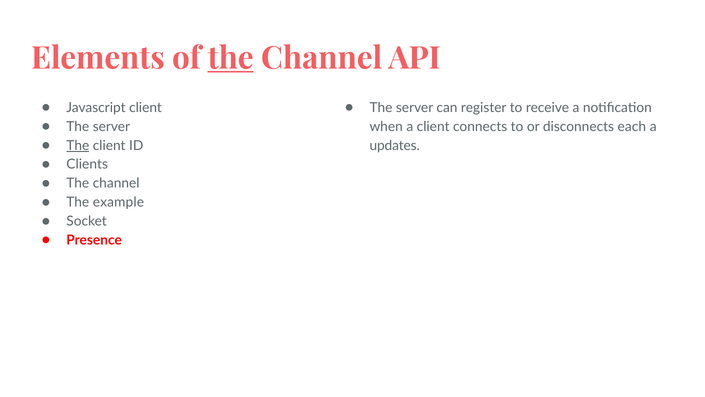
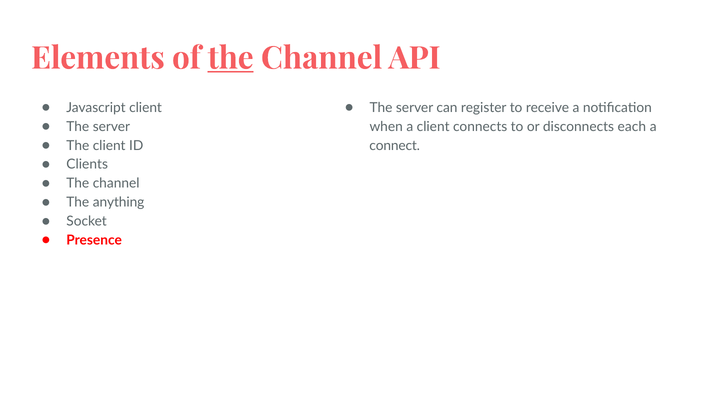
The at (78, 145) underline: present -> none
updates: updates -> connect
example: example -> anything
